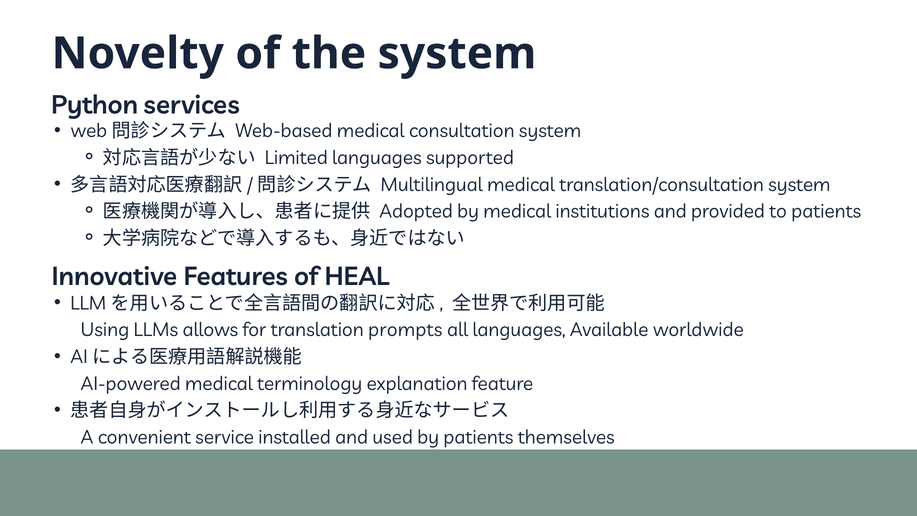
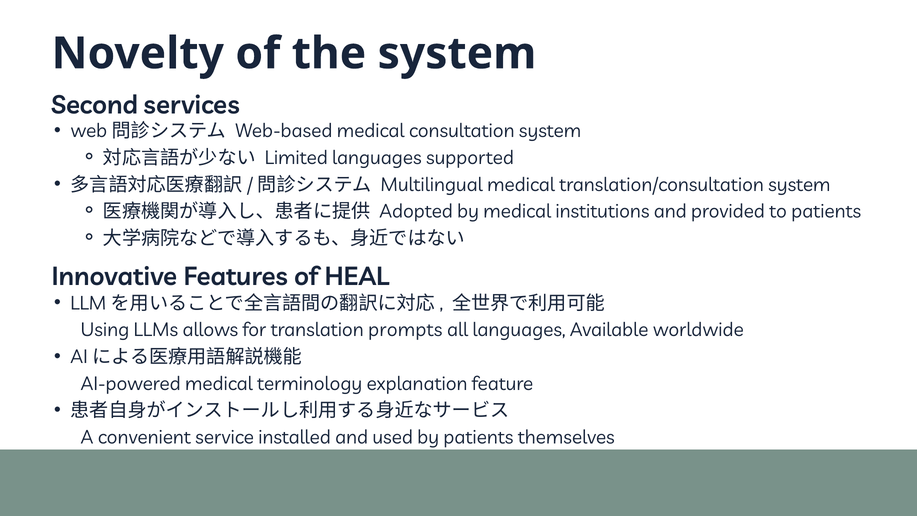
Python: Python -> Second
